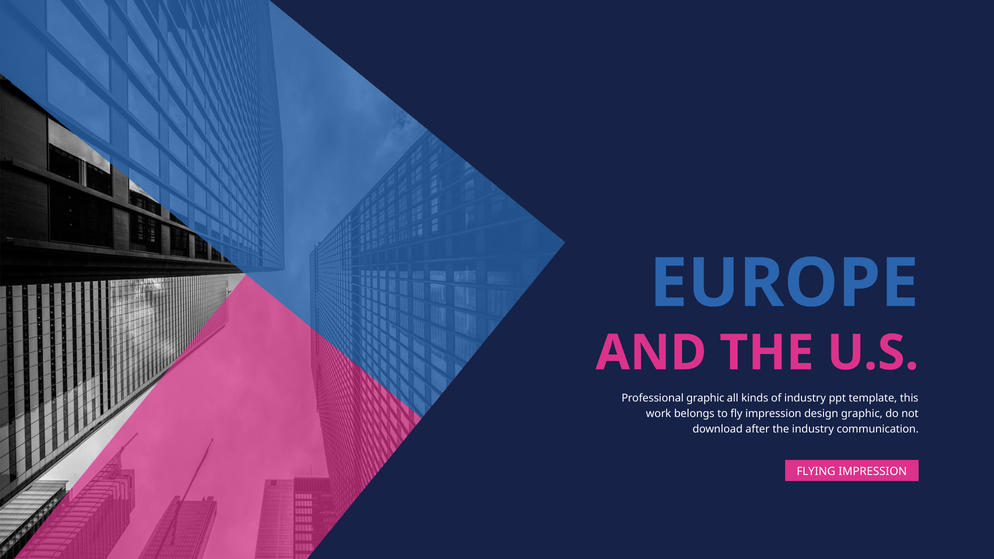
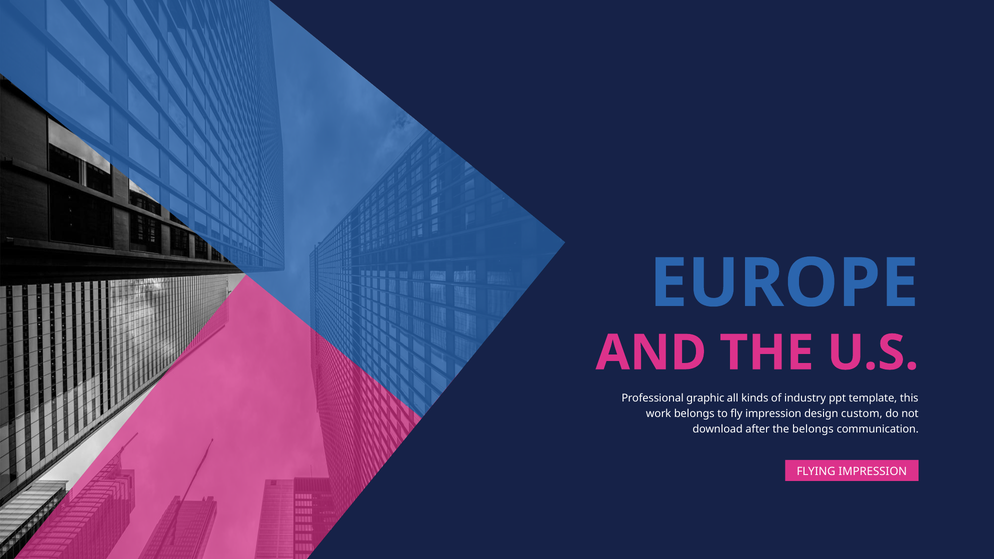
design graphic: graphic -> custom
the industry: industry -> belongs
